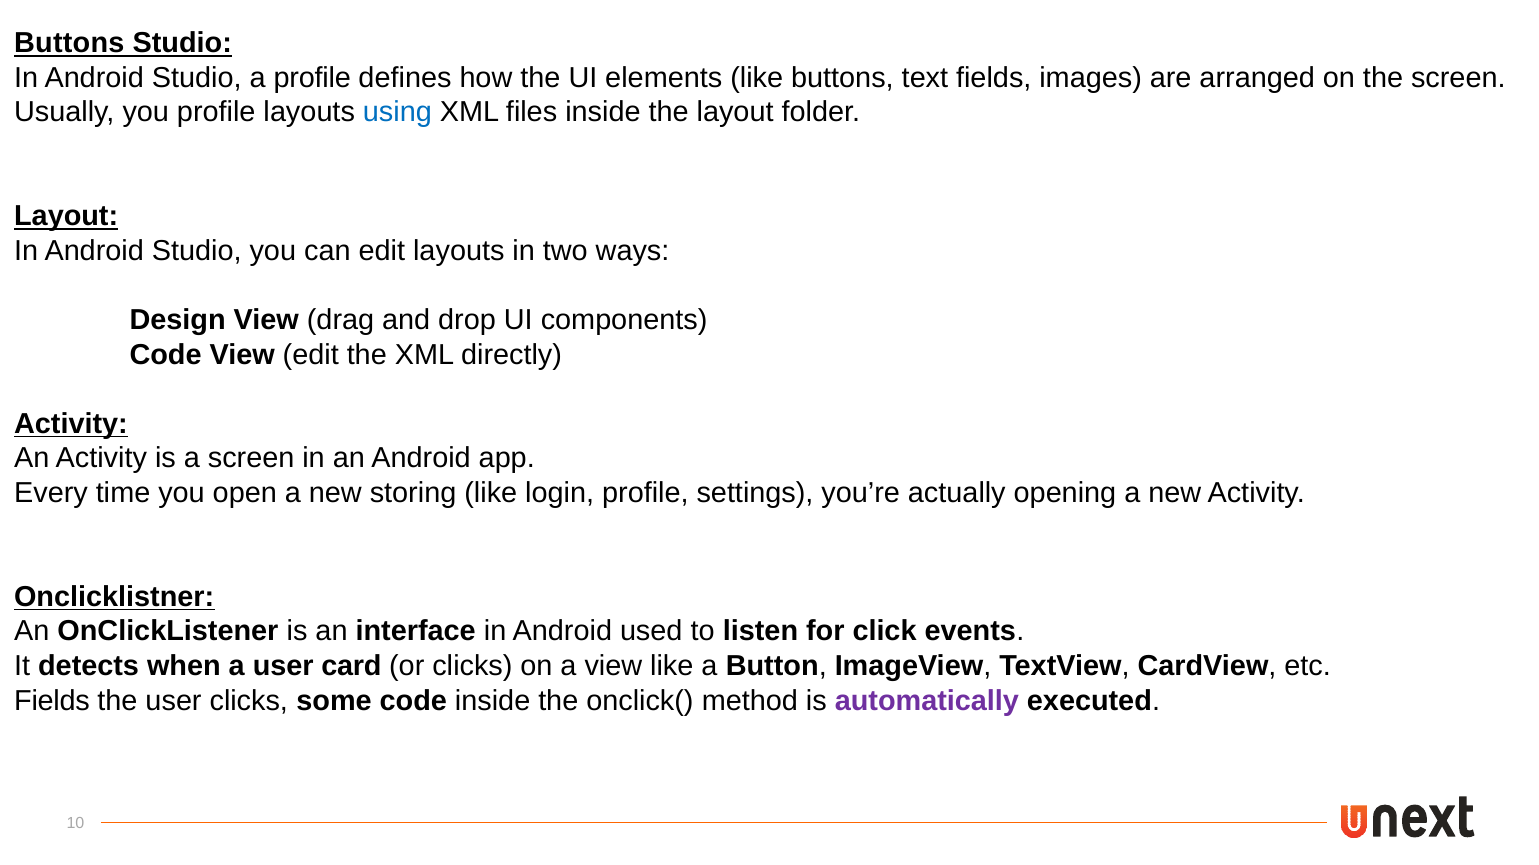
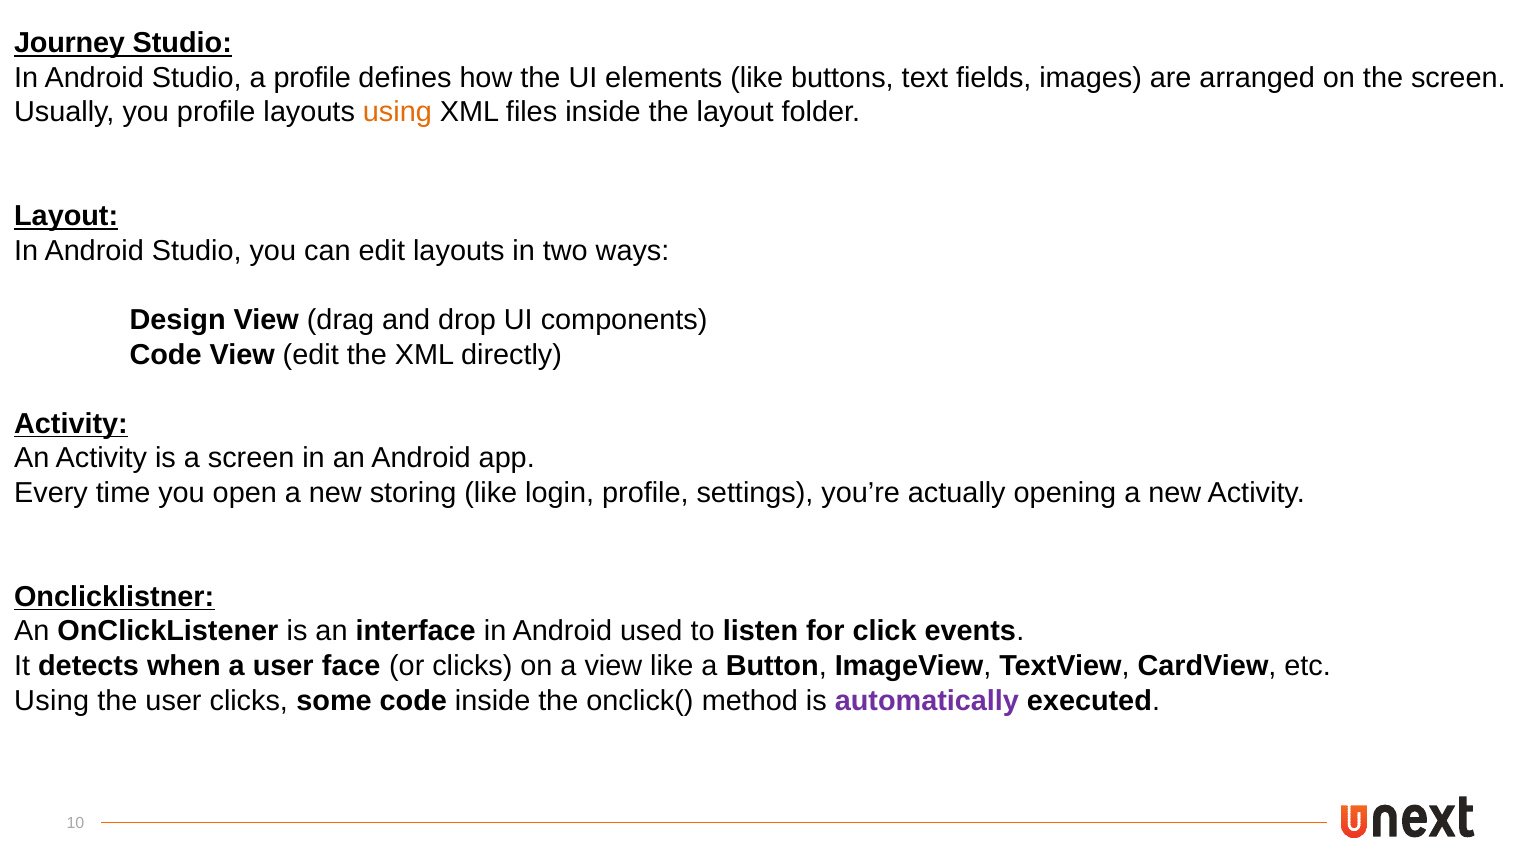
Buttons at (69, 43): Buttons -> Journey
using at (397, 112) colour: blue -> orange
card: card -> face
Fields at (52, 701): Fields -> Using
